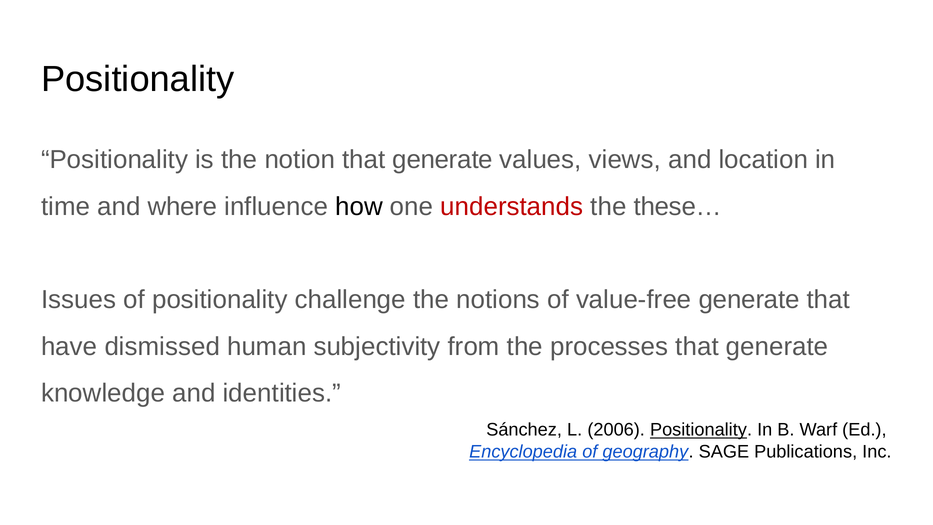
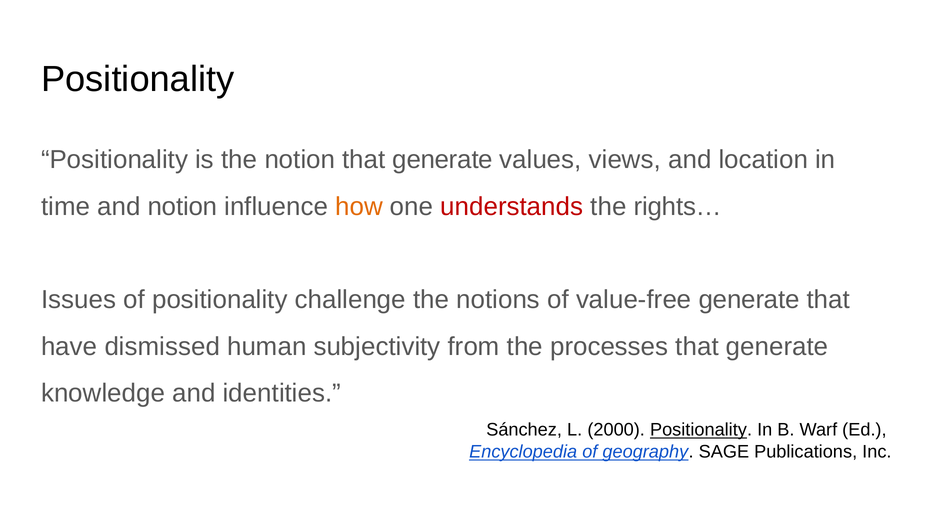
and where: where -> notion
how colour: black -> orange
these…: these… -> rights…
2006: 2006 -> 2000
